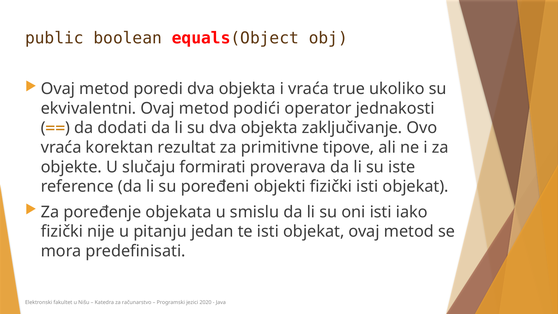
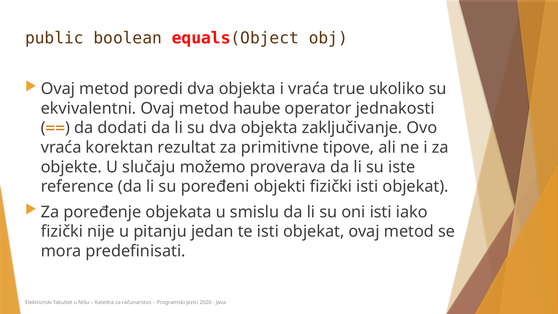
podići: podići -> haube
formirati: formirati -> možemo
